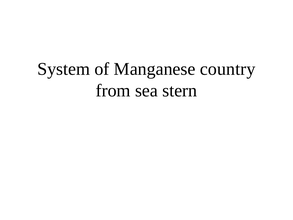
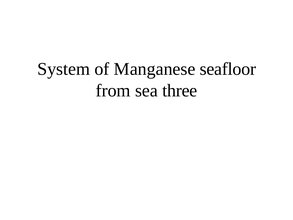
country: country -> seafloor
stern: stern -> three
